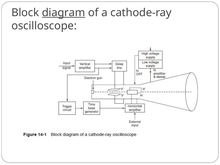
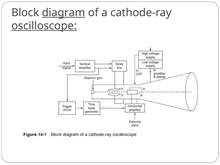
oscilloscope underline: none -> present
